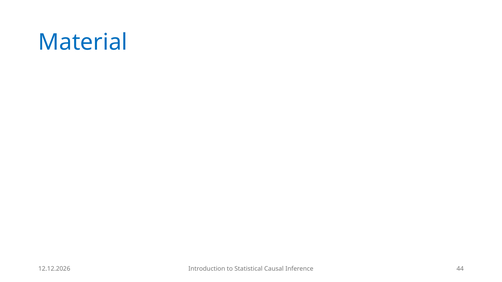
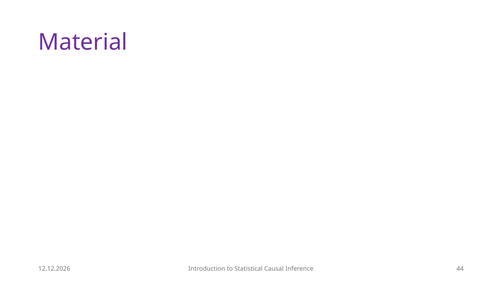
Material colour: blue -> purple
